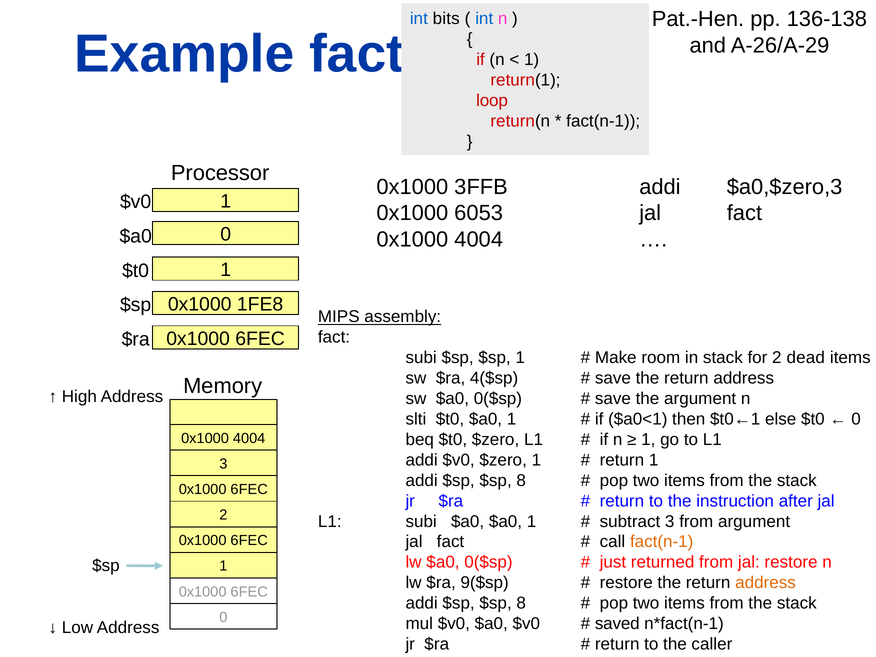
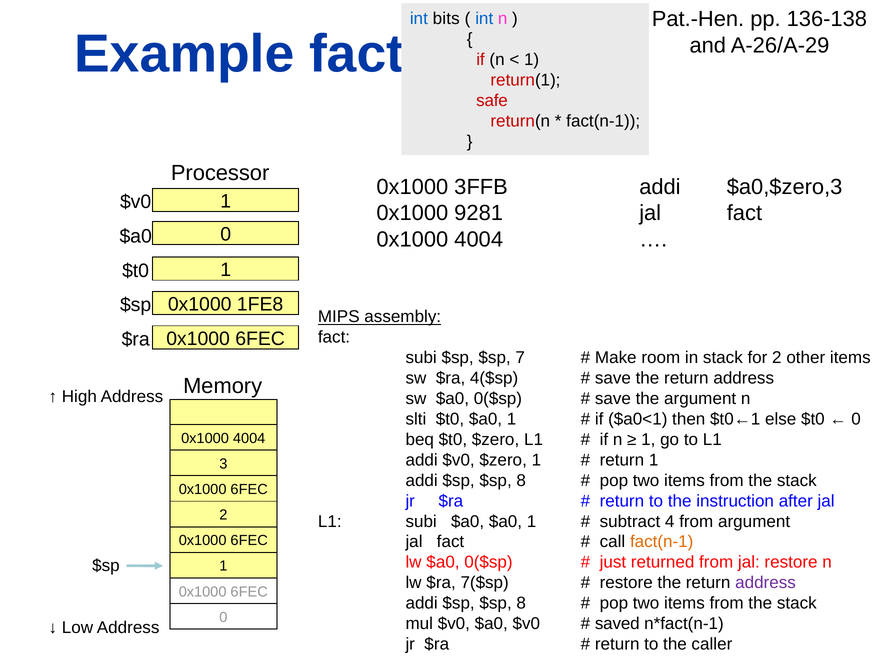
loop: loop -> safe
6053: 6053 -> 9281
$sp 1: 1 -> 7
dead: dead -> other
subtract 3: 3 -> 4
9($sp: 9($sp -> 7($sp
address at (765, 583) colour: orange -> purple
